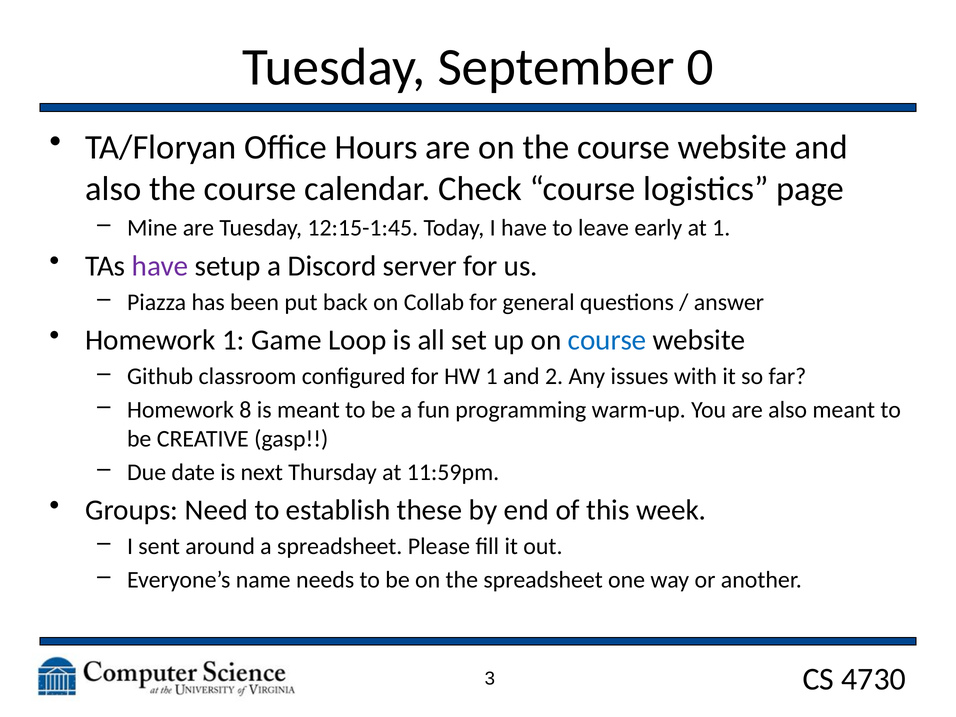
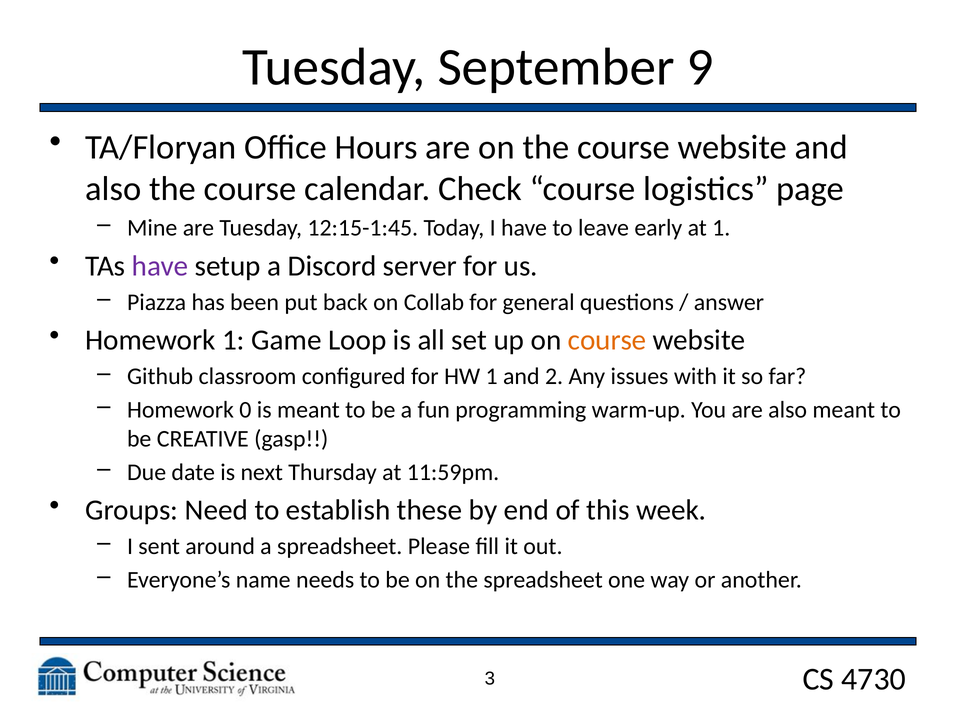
0: 0 -> 9
course at (607, 340) colour: blue -> orange
8: 8 -> 0
